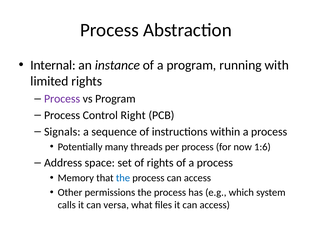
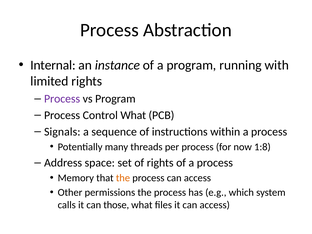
Control Right: Right -> What
1:6: 1:6 -> 1:8
the at (123, 178) colour: blue -> orange
versa: versa -> those
